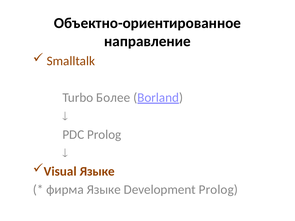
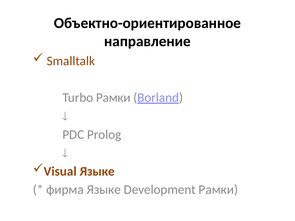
Turbo Более: Более -> Рамки
Development Prolog: Prolog -> Рамки
